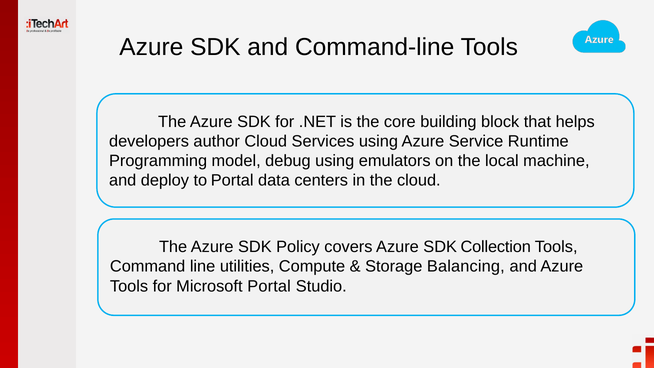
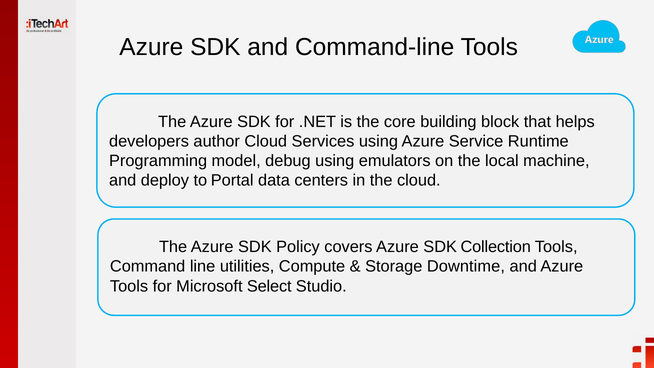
Balancing: Balancing -> Downtime
Microsoft Portal: Portal -> Select
